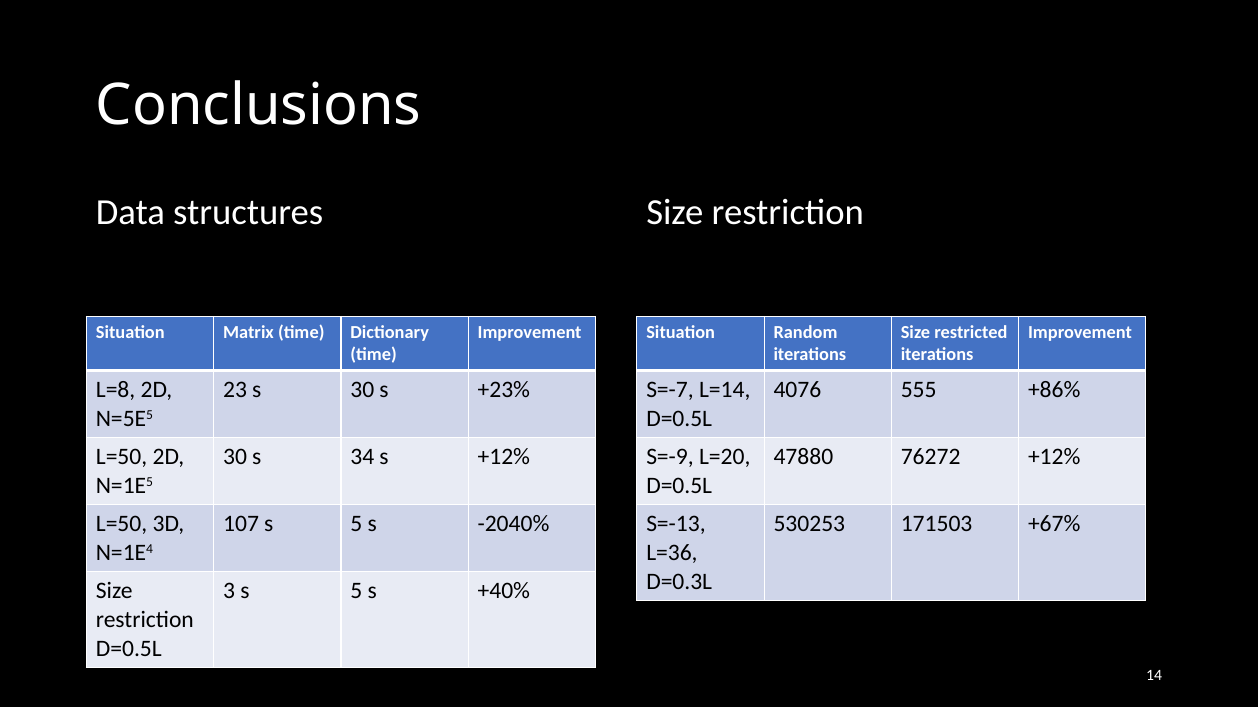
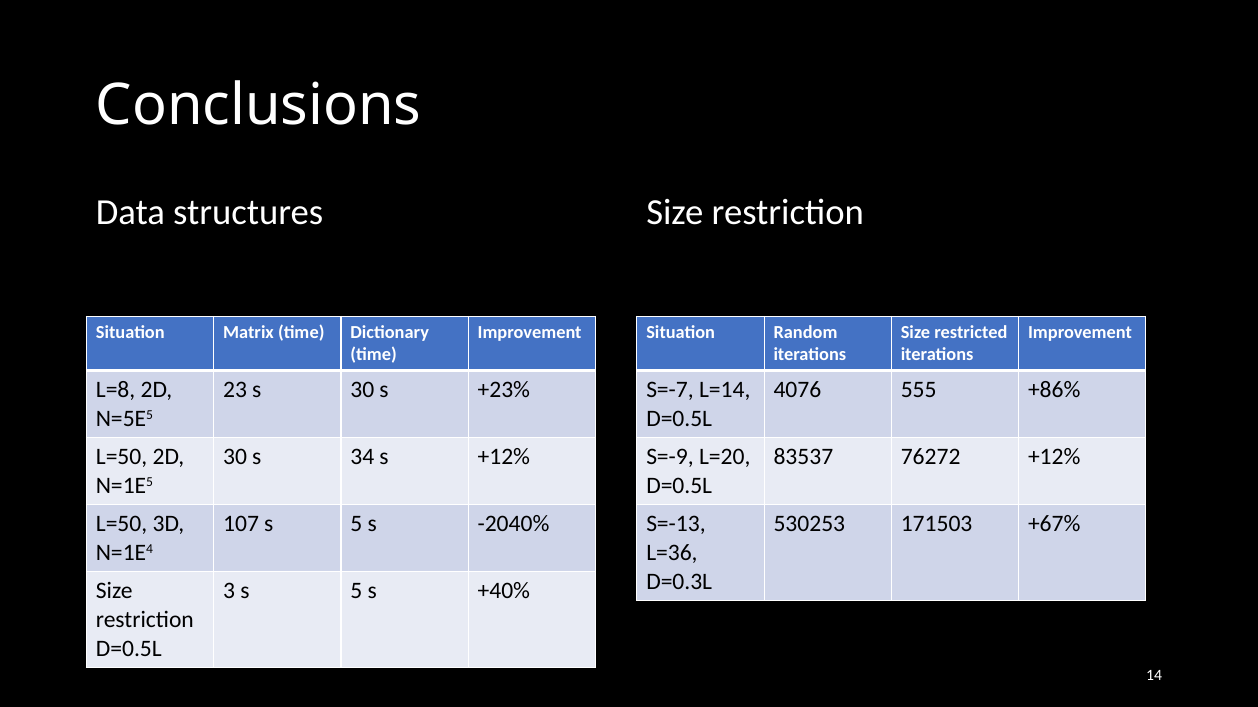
47880: 47880 -> 83537
